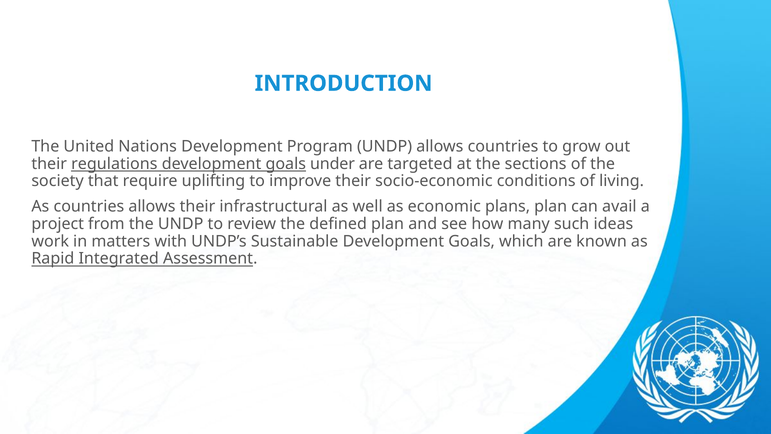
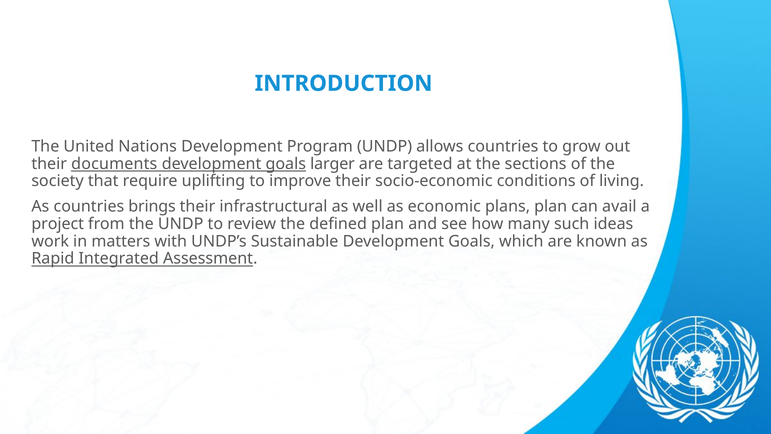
regulations: regulations -> documents
under: under -> larger
countries allows: allows -> brings
